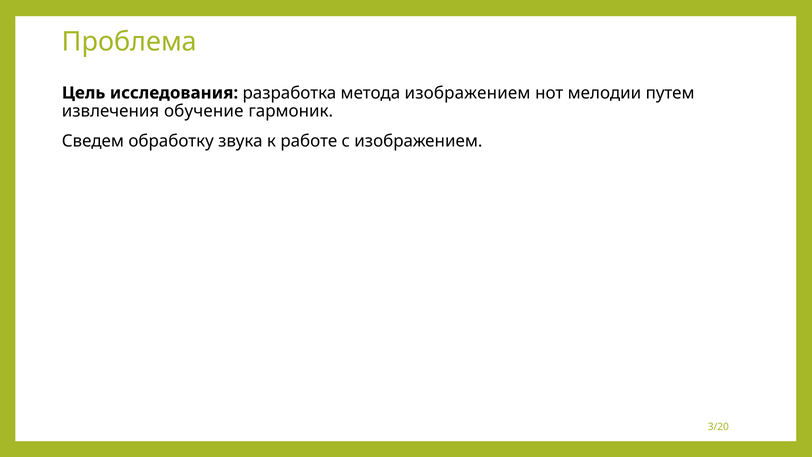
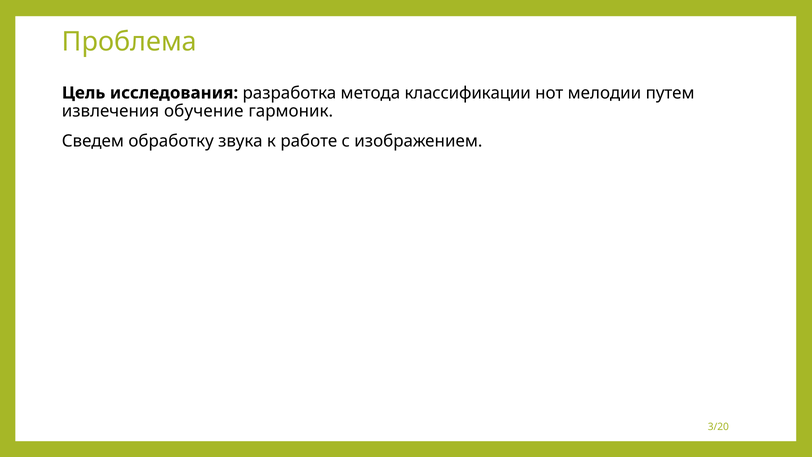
метода изображением: изображением -> классификации
